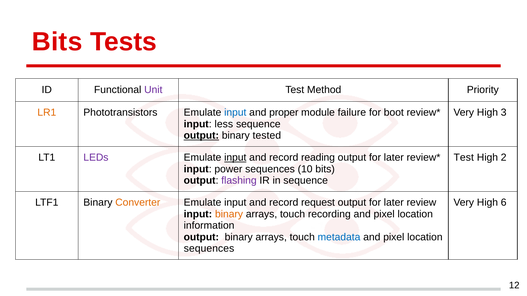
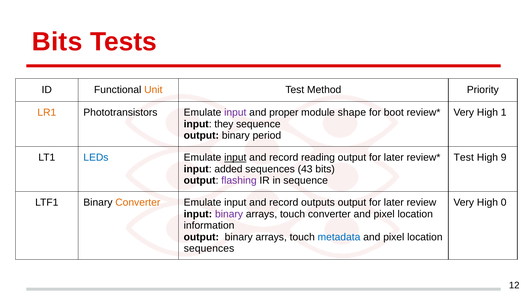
Unit colour: purple -> orange
input at (235, 113) colour: blue -> purple
failure: failure -> shape
3: 3 -> 1
less: less -> they
output at (201, 136) underline: present -> none
tested: tested -> period
LEDs colour: purple -> blue
2: 2 -> 9
power: power -> added
10: 10 -> 43
request: request -> outputs
6: 6 -> 0
binary at (229, 214) colour: orange -> purple
touch recording: recording -> converter
